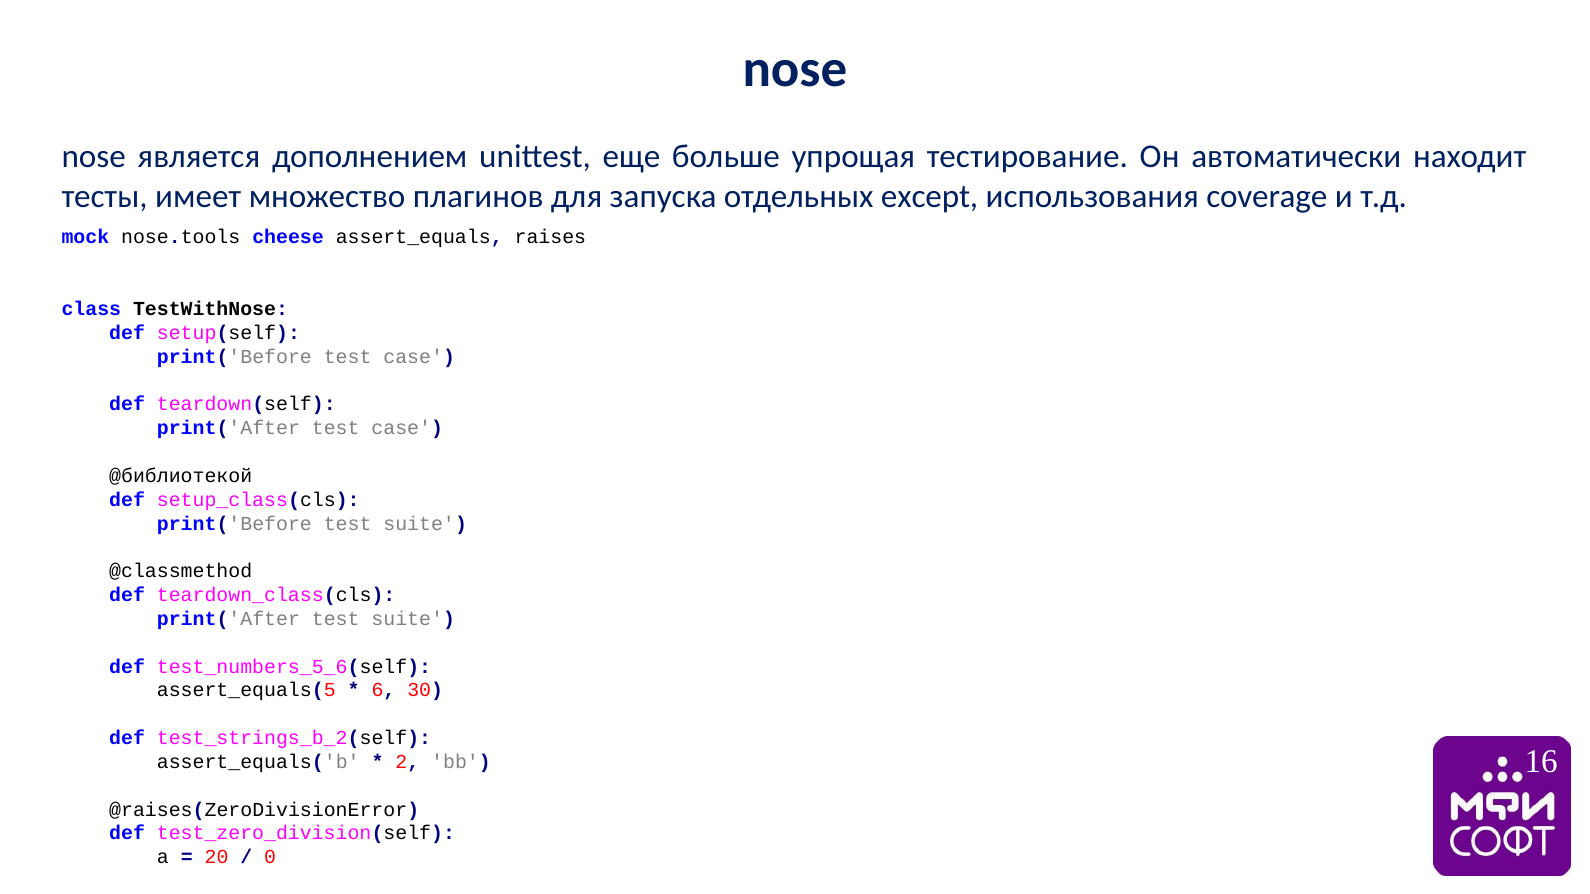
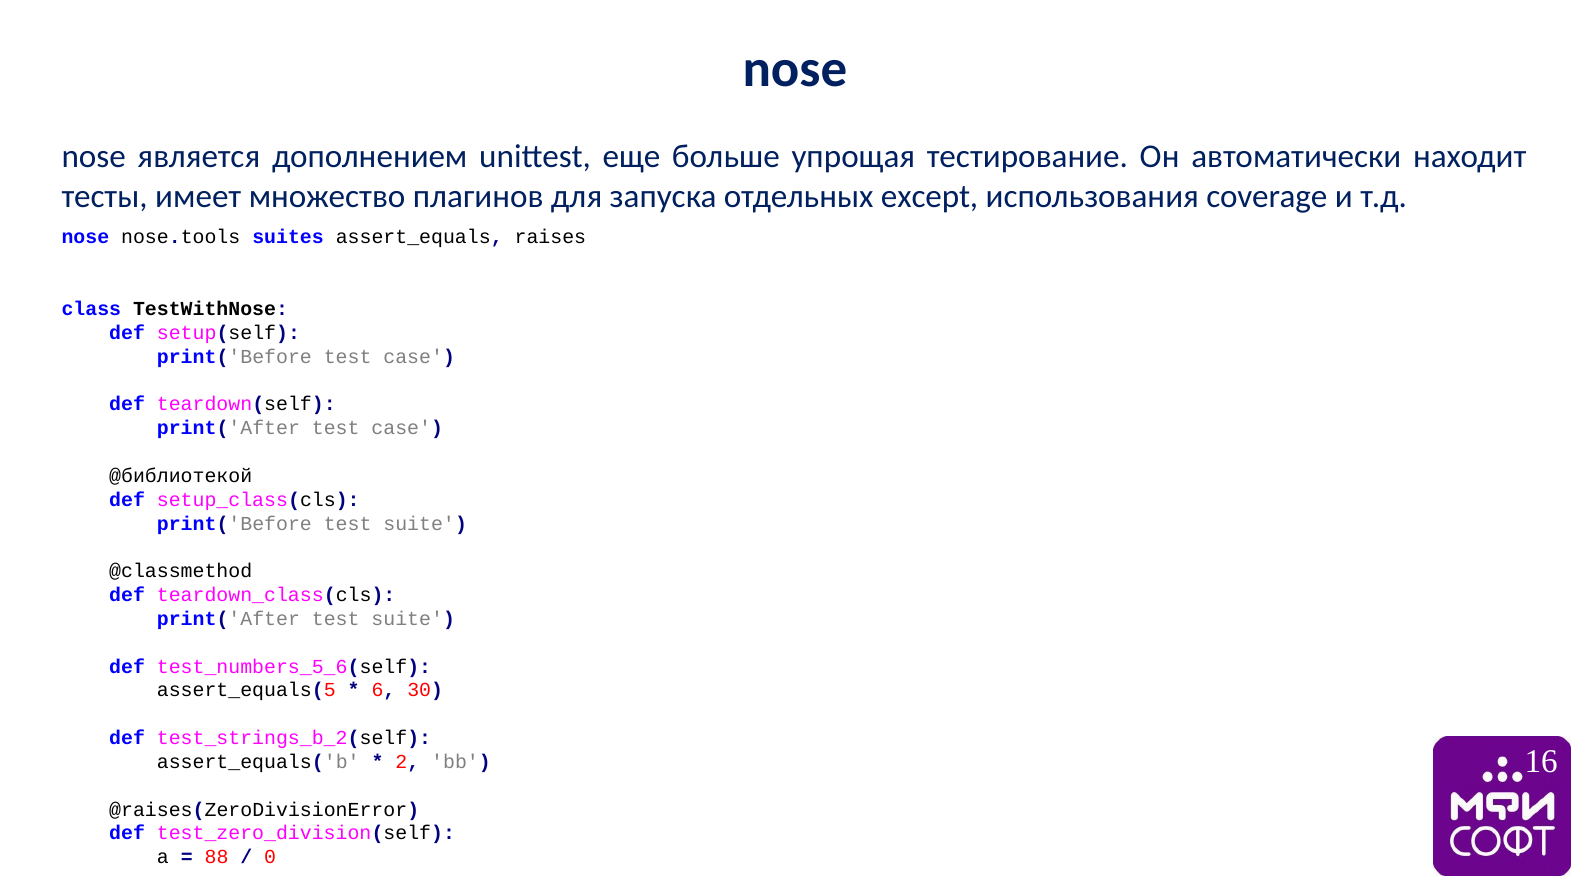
mock at (85, 237): mock -> nose
cheese: cheese -> suites
20: 20 -> 88
